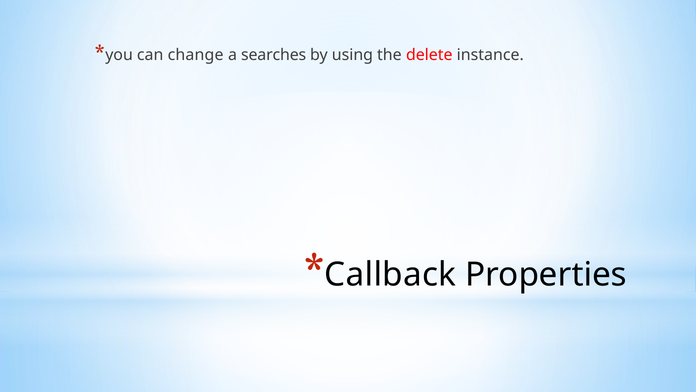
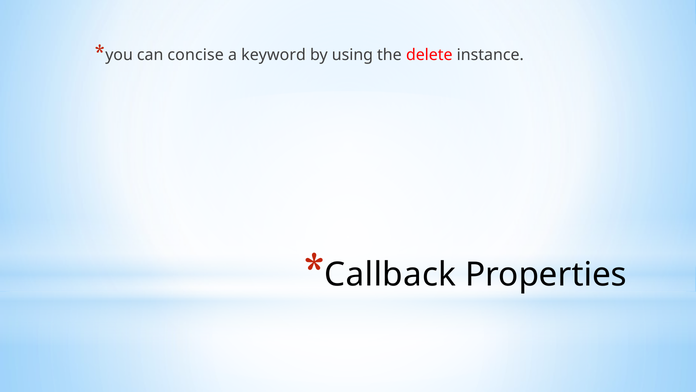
change: change -> concise
searches: searches -> keyword
